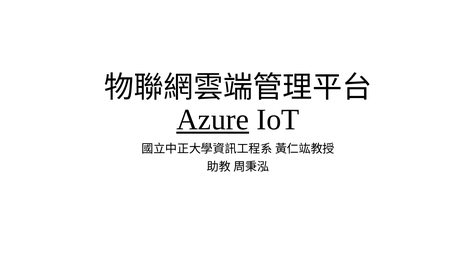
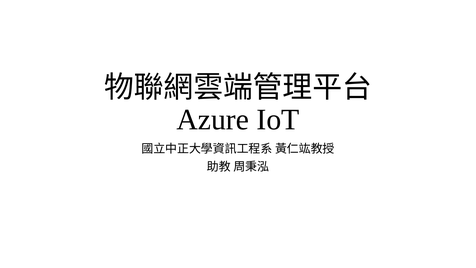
Azure underline: present -> none
